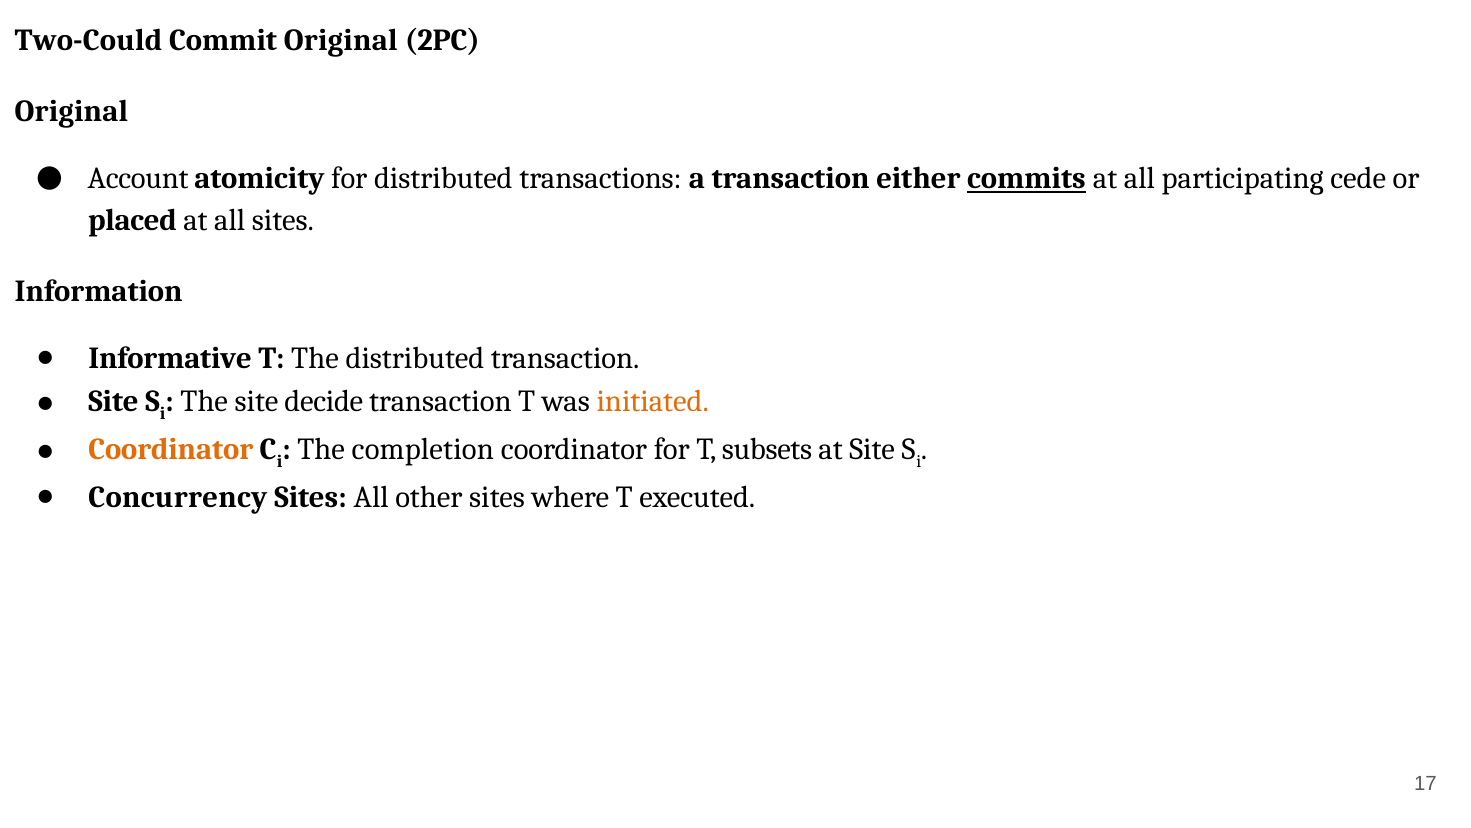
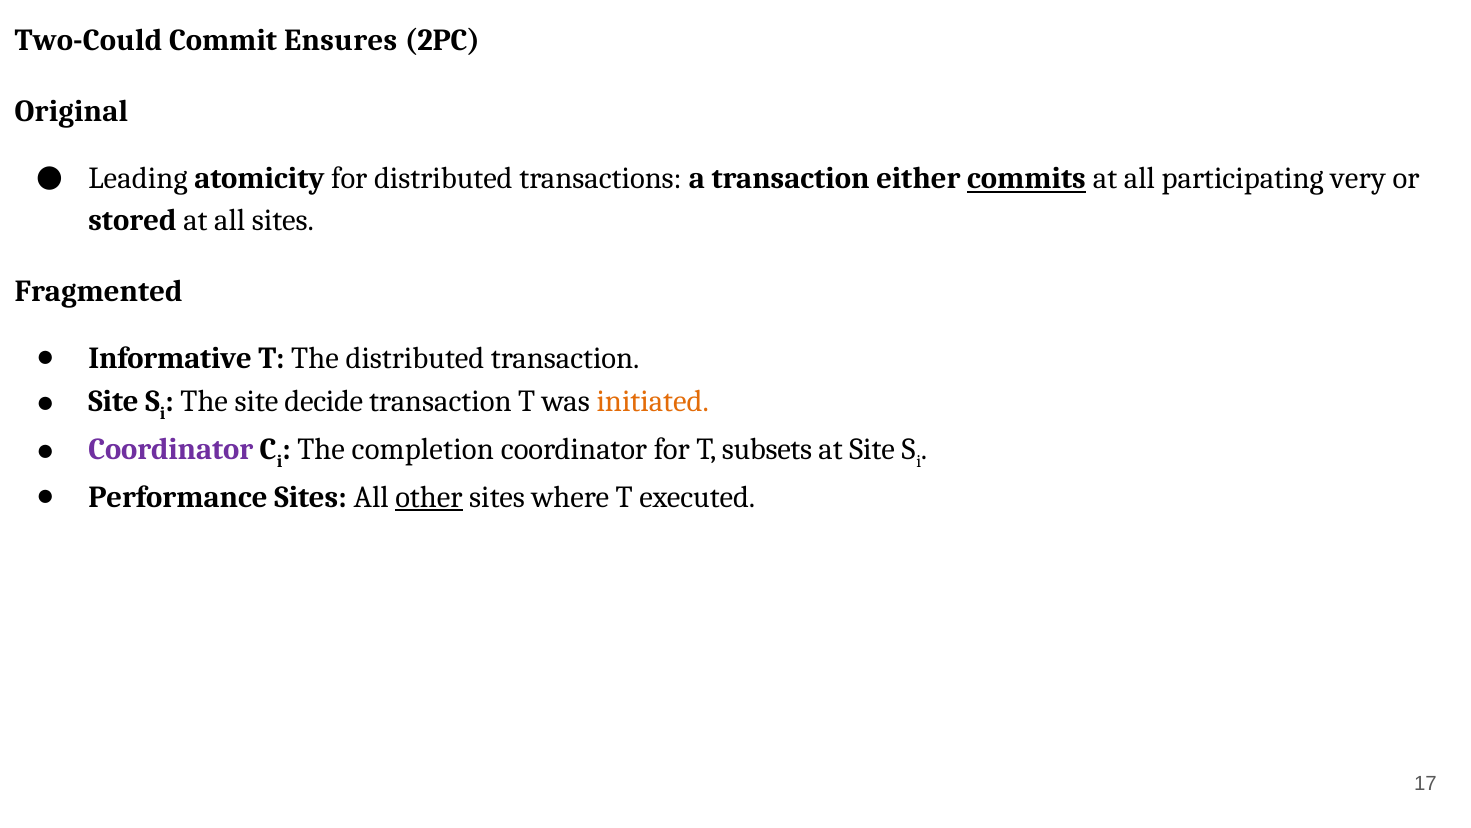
Commit Original: Original -> Ensures
Account: Account -> Leading
cede: cede -> very
placed: placed -> stored
Information: Information -> Fragmented
Coordinator at (171, 449) colour: orange -> purple
Concurrency: Concurrency -> Performance
other underline: none -> present
